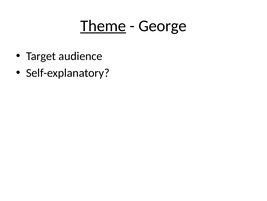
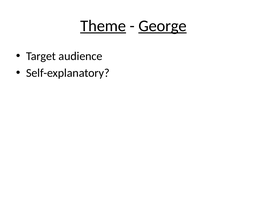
George underline: none -> present
